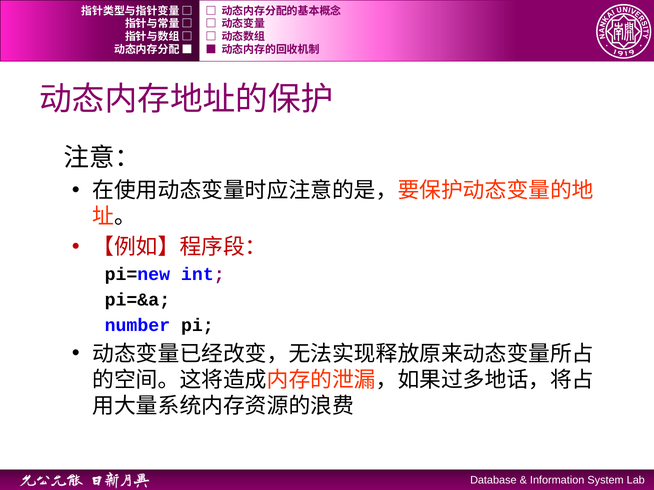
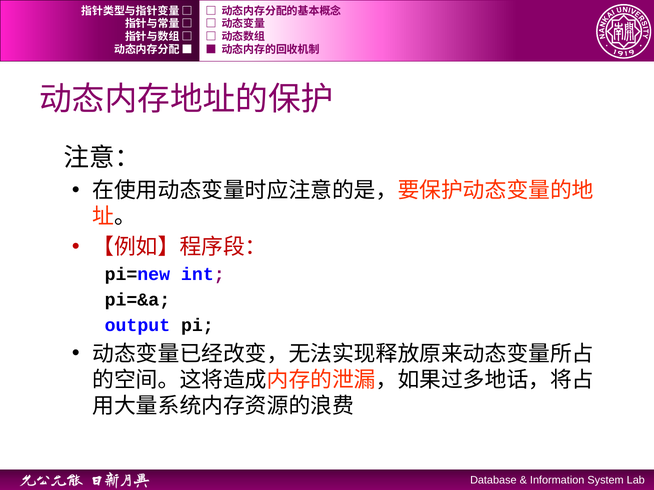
number: number -> output
